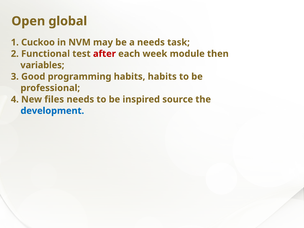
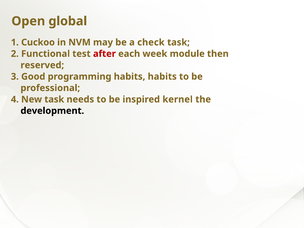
a needs: needs -> check
variables: variables -> reserved
New files: files -> task
source: source -> kernel
development colour: blue -> black
